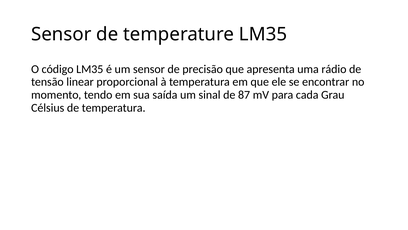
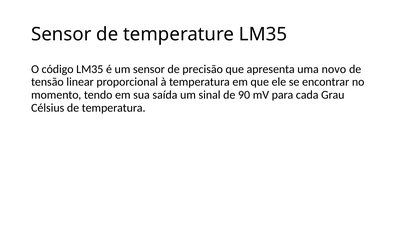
rádio: rádio -> novo
87: 87 -> 90
